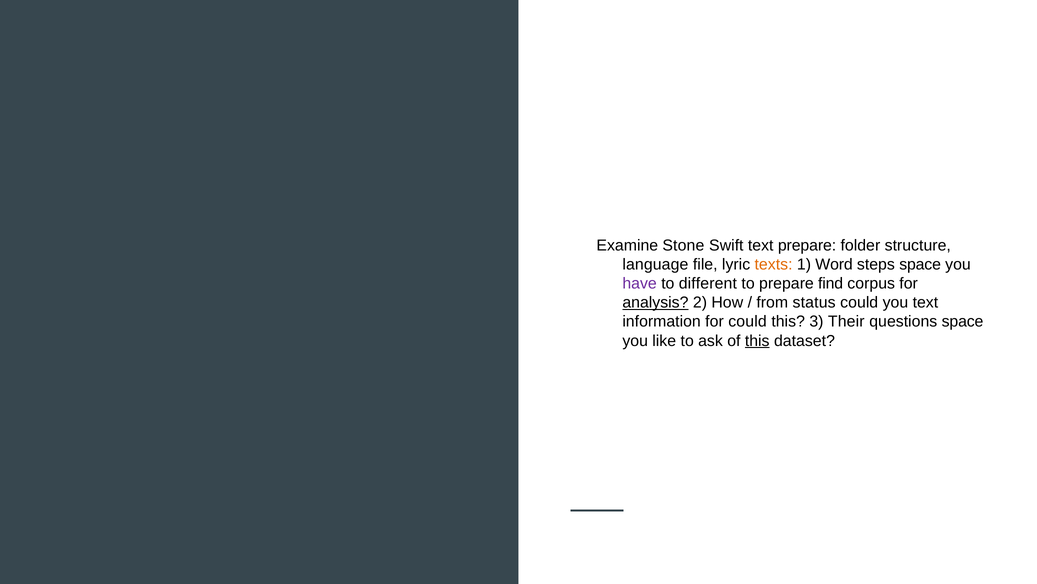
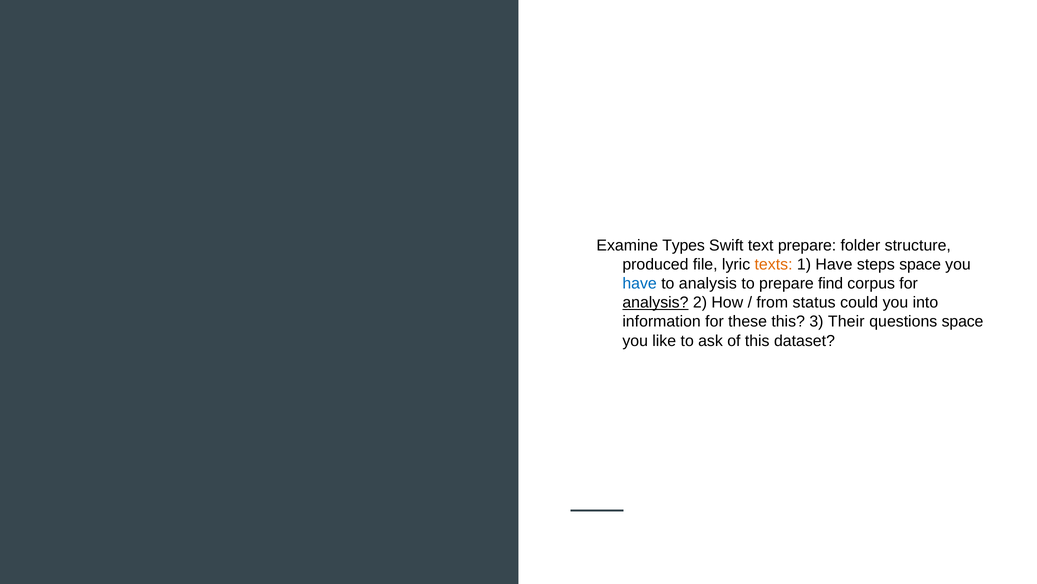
Stone: Stone -> Types
language: language -> produced
1 Word: Word -> Have
have at (640, 283) colour: purple -> blue
to different: different -> analysis
you text: text -> into
for could: could -> these
this at (757, 340) underline: present -> none
